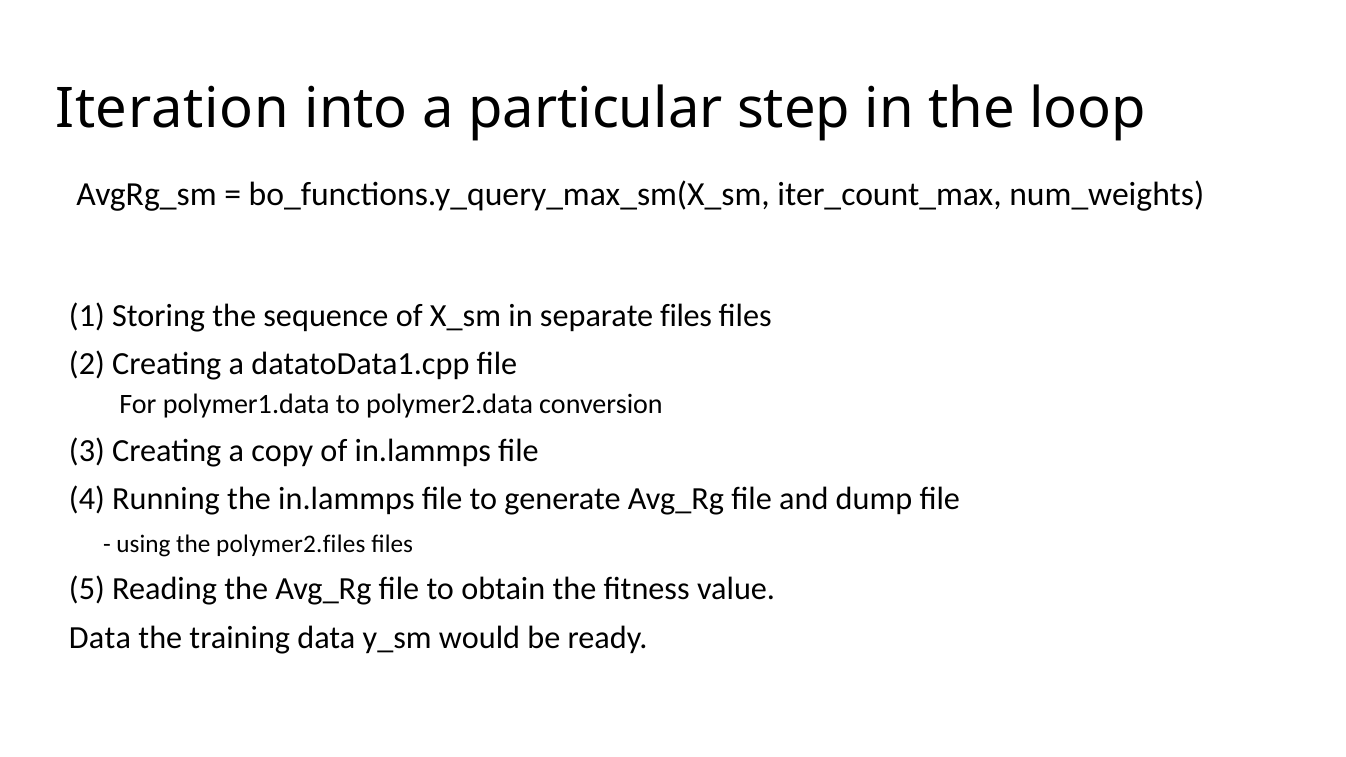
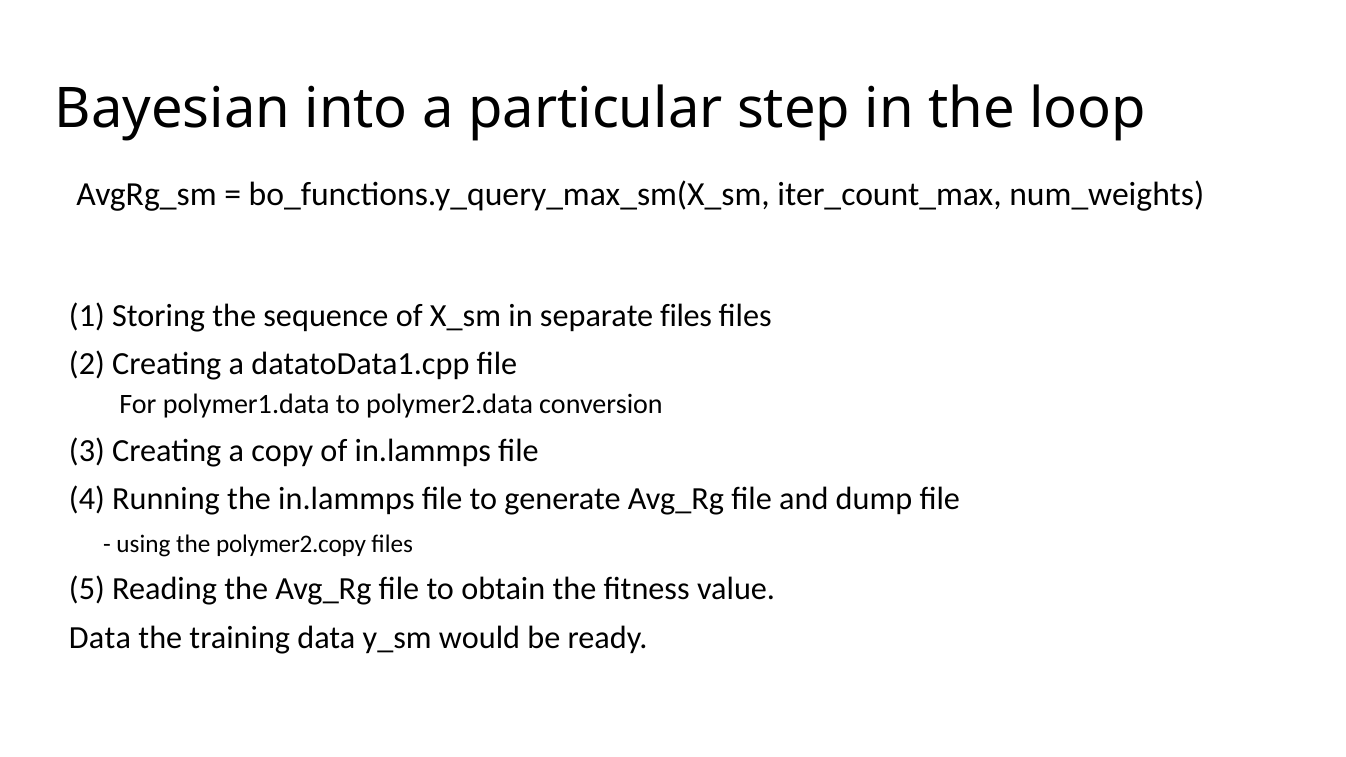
Iteration: Iteration -> Bayesian
polymer2.files: polymer2.files -> polymer2.copy
